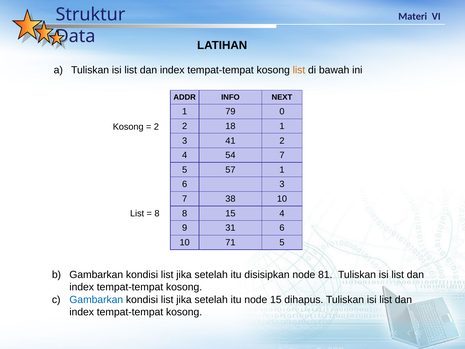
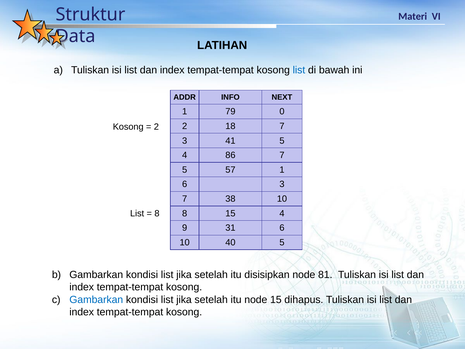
list at (299, 70) colour: orange -> blue
18 1: 1 -> 7
41 2: 2 -> 5
54: 54 -> 86
71: 71 -> 40
